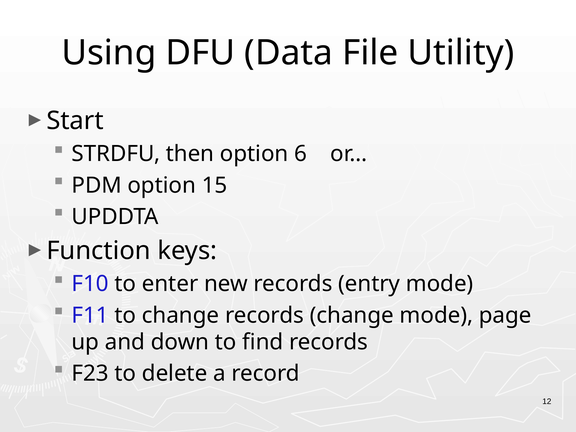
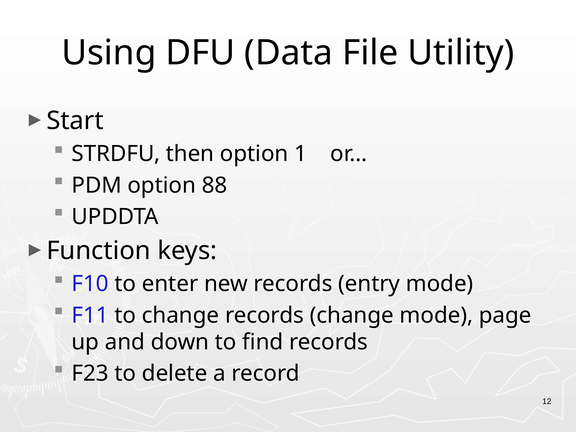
6: 6 -> 1
15: 15 -> 88
